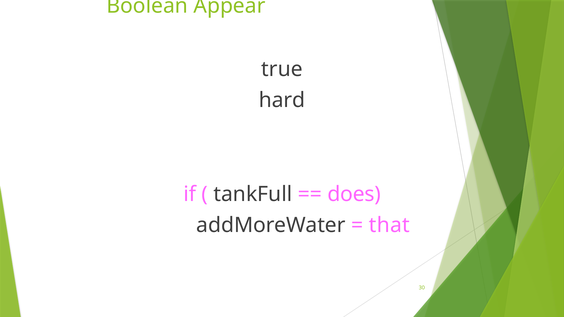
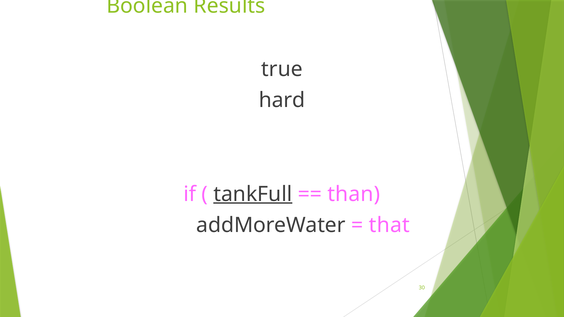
Appear: Appear -> Results
tankFull underline: none -> present
does: does -> than
